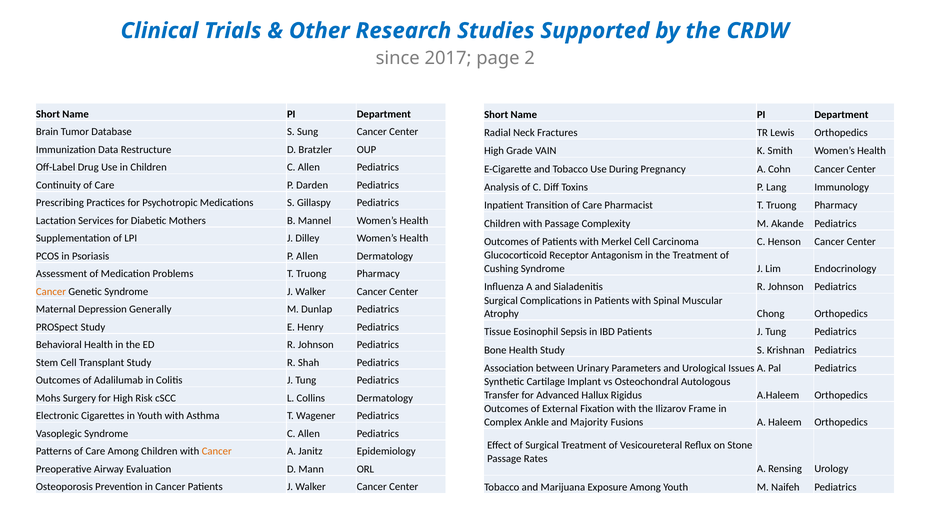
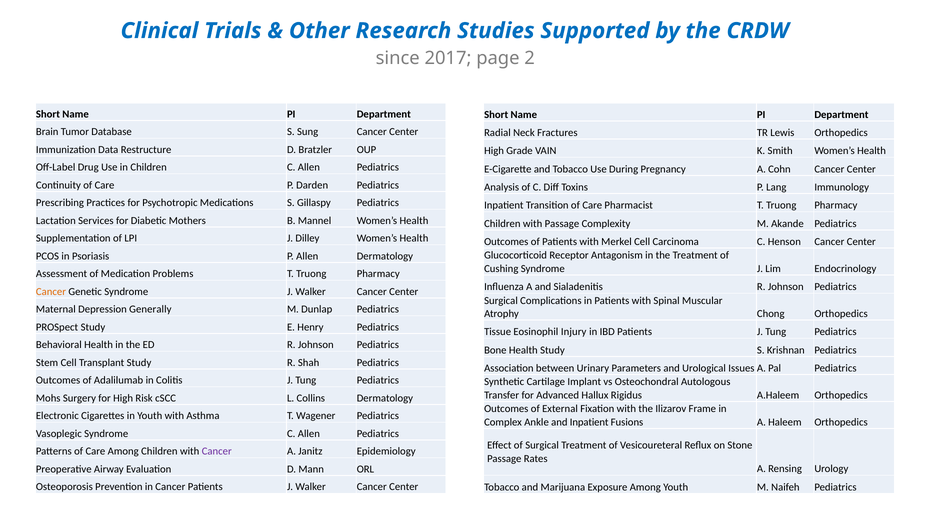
Sepsis: Sepsis -> Injury
and Majority: Majority -> Inpatient
Cancer at (217, 451) colour: orange -> purple
